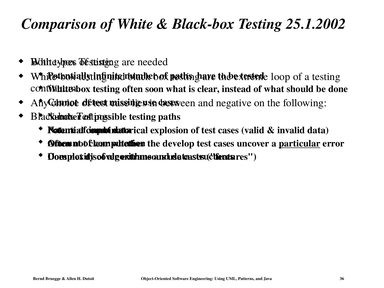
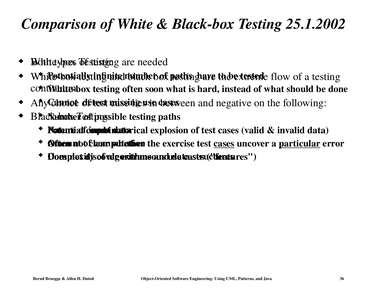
loop: loop -> flow
is clear: clear -> hard
develop: develop -> exercise
cases at (224, 144) underline: none -> present
